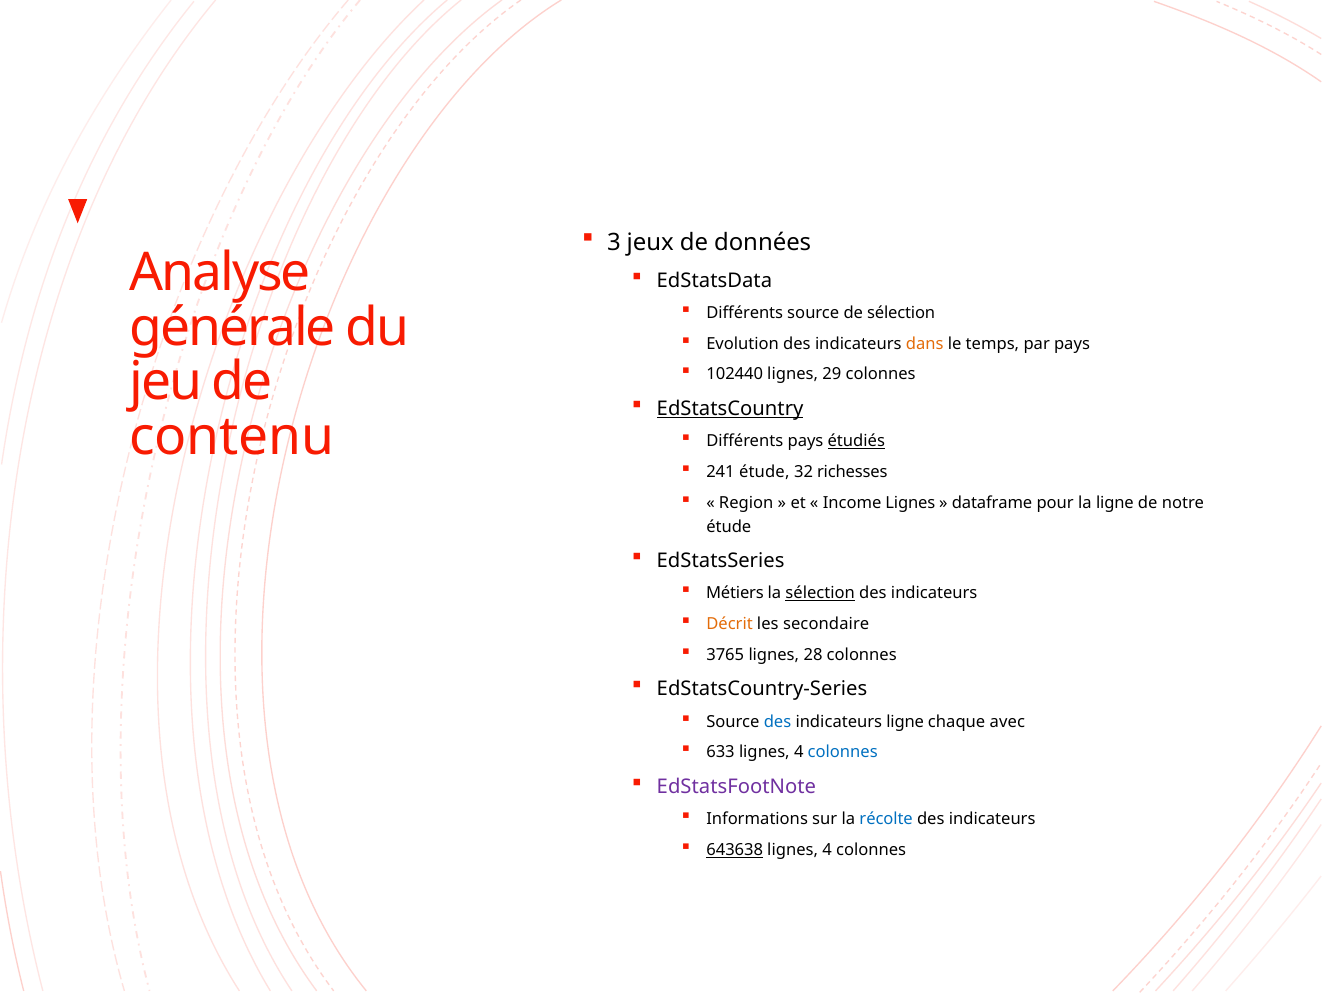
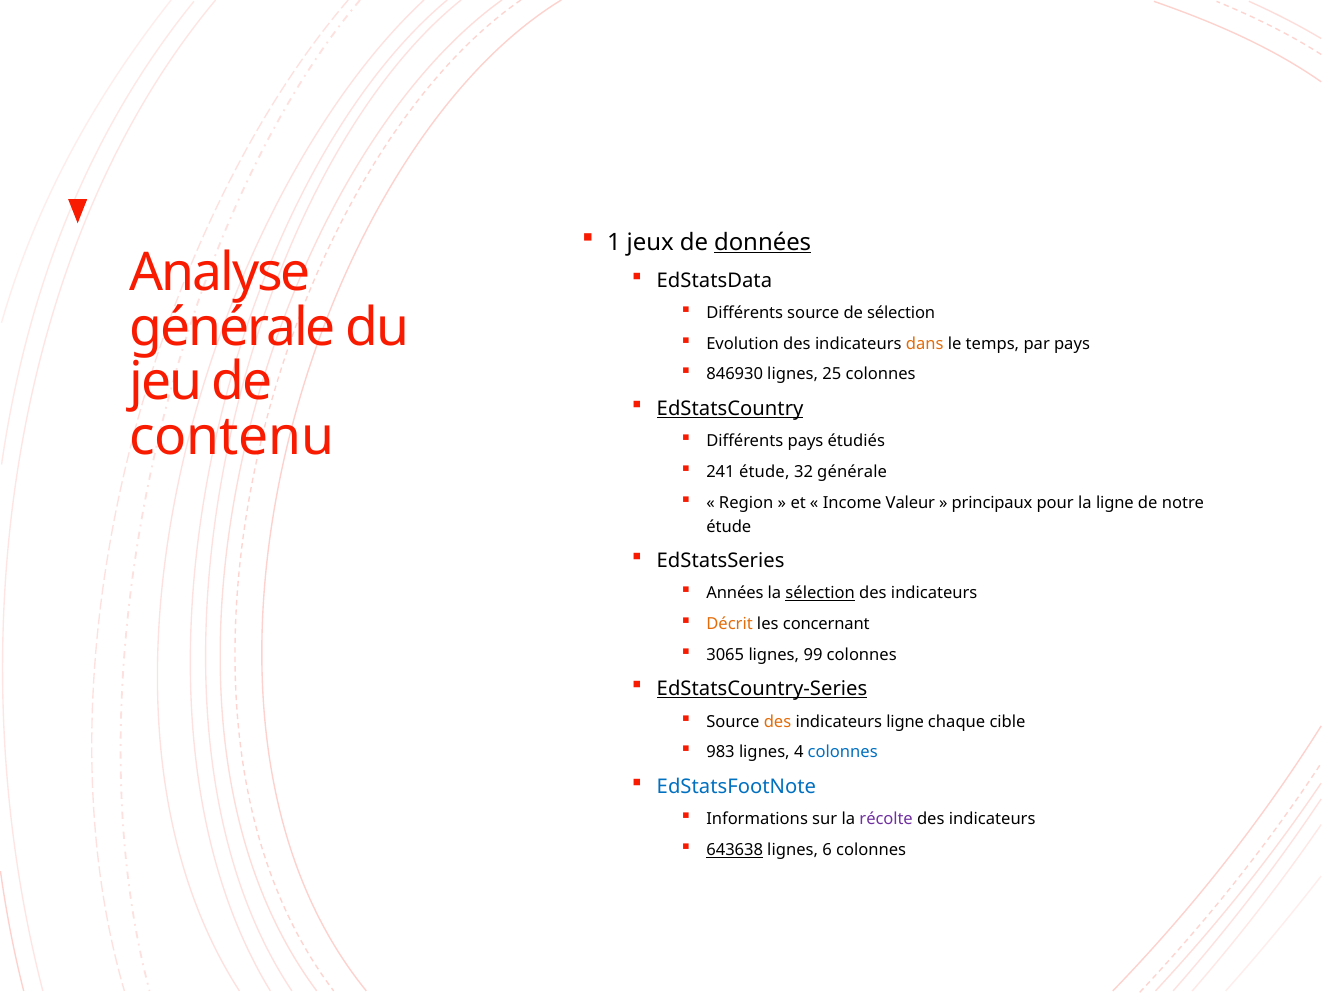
3: 3 -> 1
données underline: none -> present
102440: 102440 -> 846930
29: 29 -> 25
étudiés underline: present -> none
32 richesses: richesses -> générale
Income Lignes: Lignes -> Valeur
dataframe: dataframe -> principaux
Métiers: Métiers -> Années
secondaire: secondaire -> concernant
3765: 3765 -> 3065
28: 28 -> 99
EdStatsCountry-Series underline: none -> present
des at (778, 722) colour: blue -> orange
avec: avec -> cible
633: 633 -> 983
EdStatsFootNote colour: purple -> blue
récolte colour: blue -> purple
4 at (827, 850): 4 -> 6
